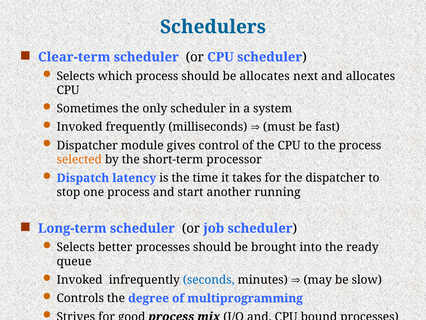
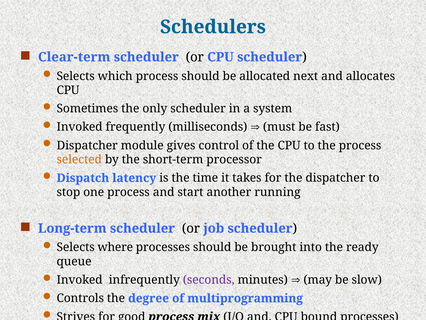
be allocates: allocates -> allocated
better: better -> where
seconds colour: blue -> purple
